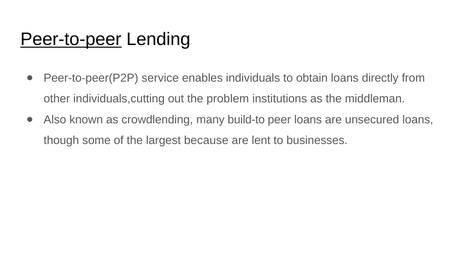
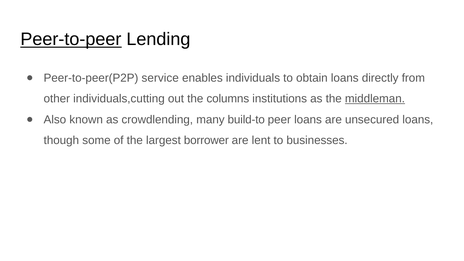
problem: problem -> columns
middleman underline: none -> present
because: because -> borrower
